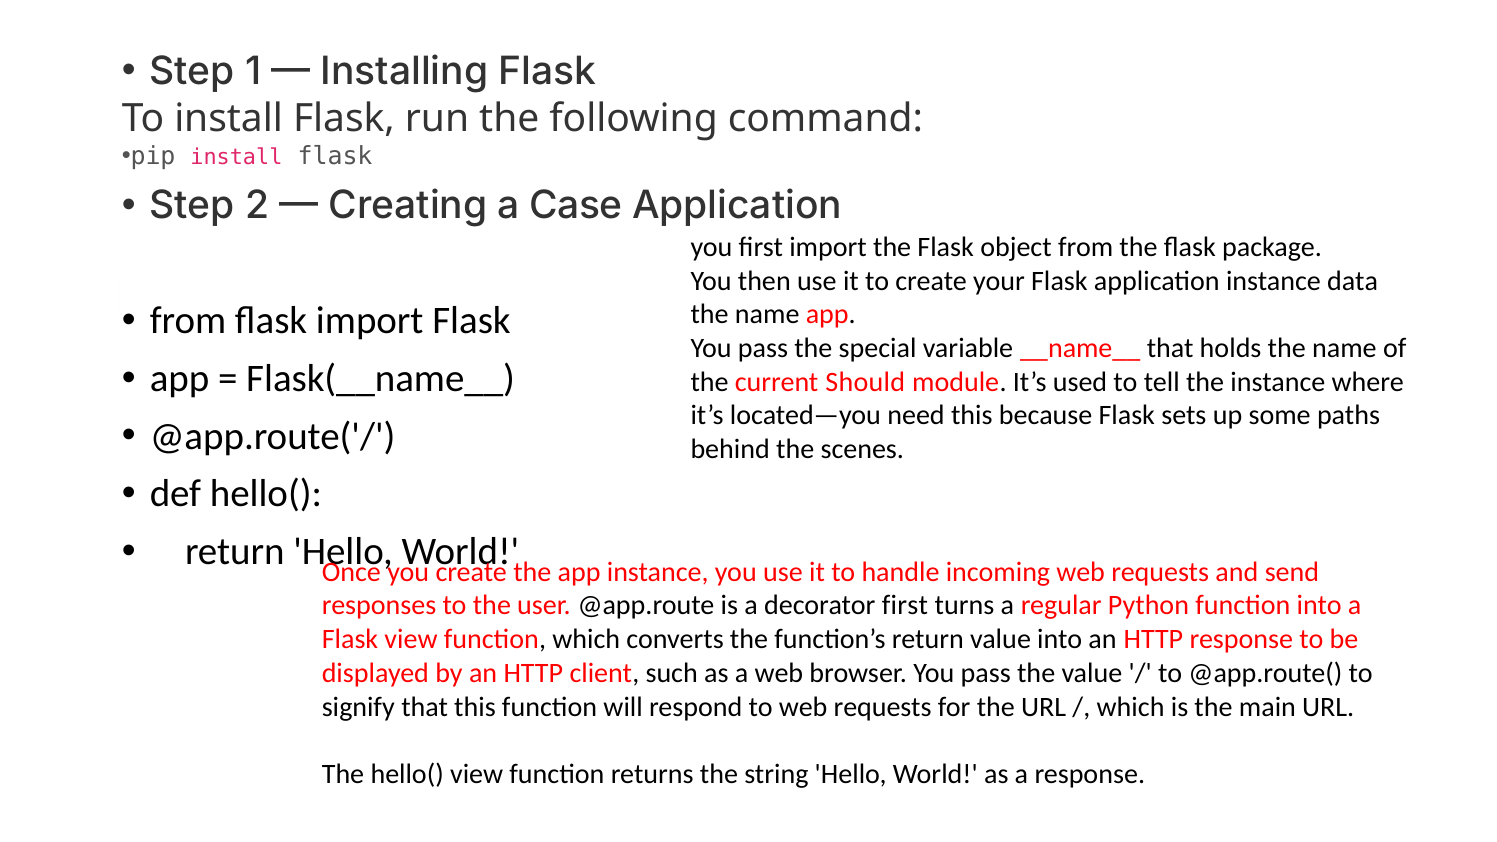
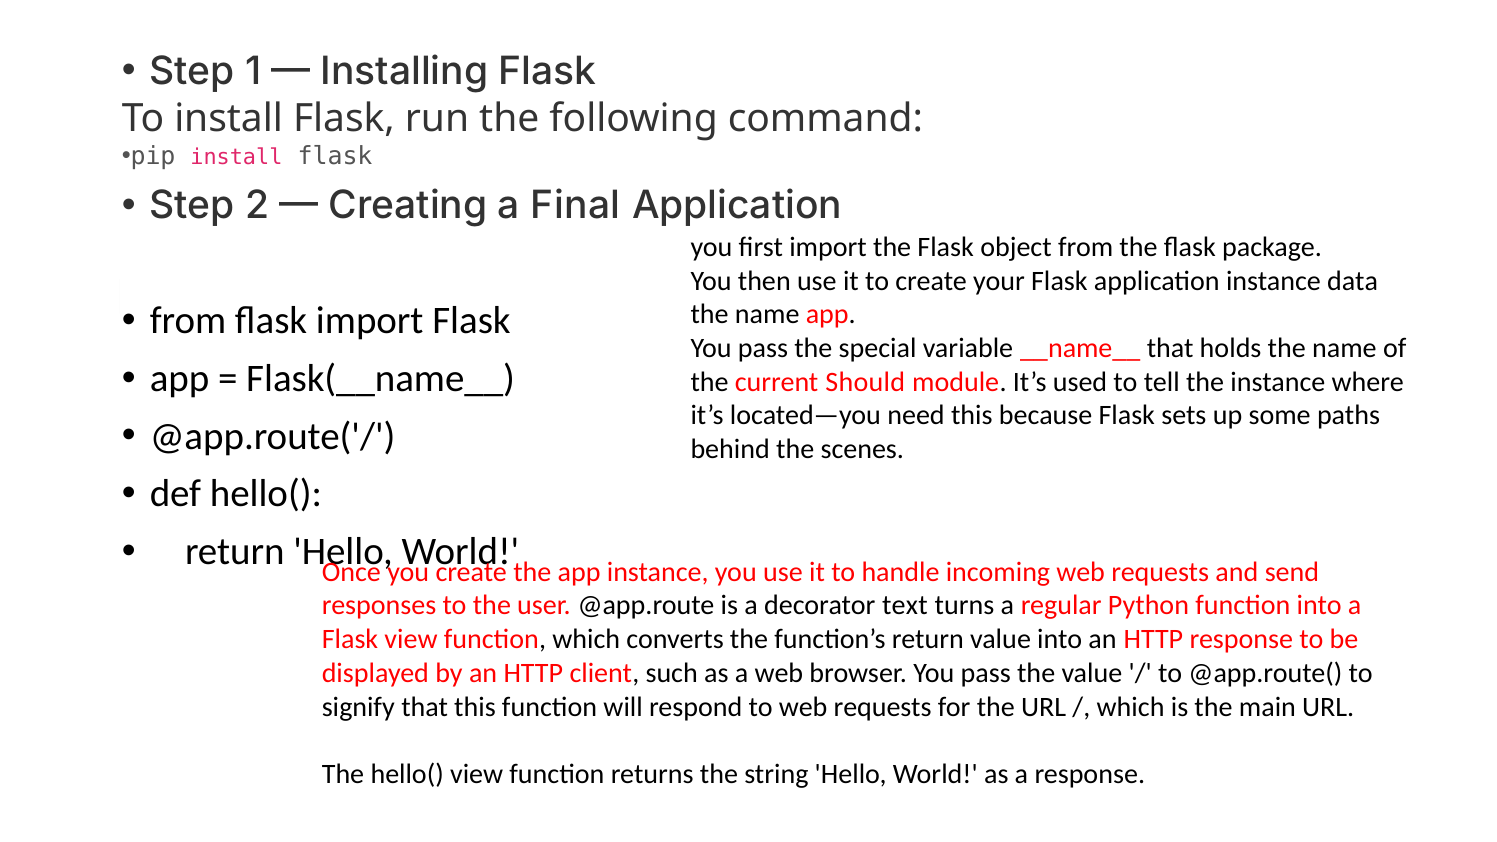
Case: Case -> Final
decorator first: first -> text
